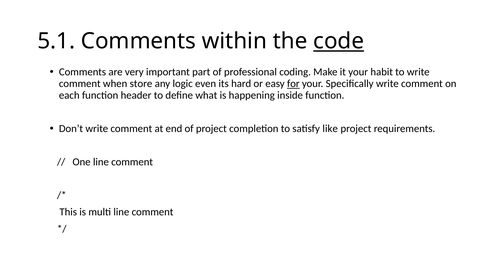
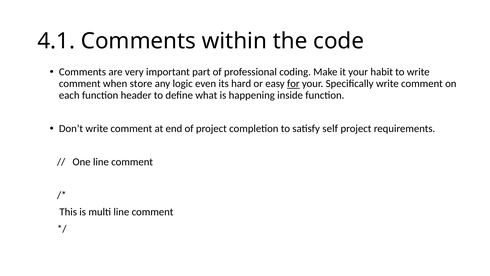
5.1: 5.1 -> 4.1
code underline: present -> none
like: like -> self
